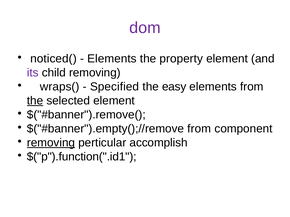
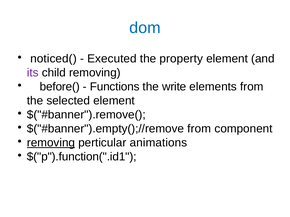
dom colour: purple -> blue
Elements at (112, 59): Elements -> Executed
wraps(: wraps( -> before(
Specified: Specified -> Functions
easy: easy -> write
the at (35, 101) underline: present -> none
accomplish: accomplish -> animations
